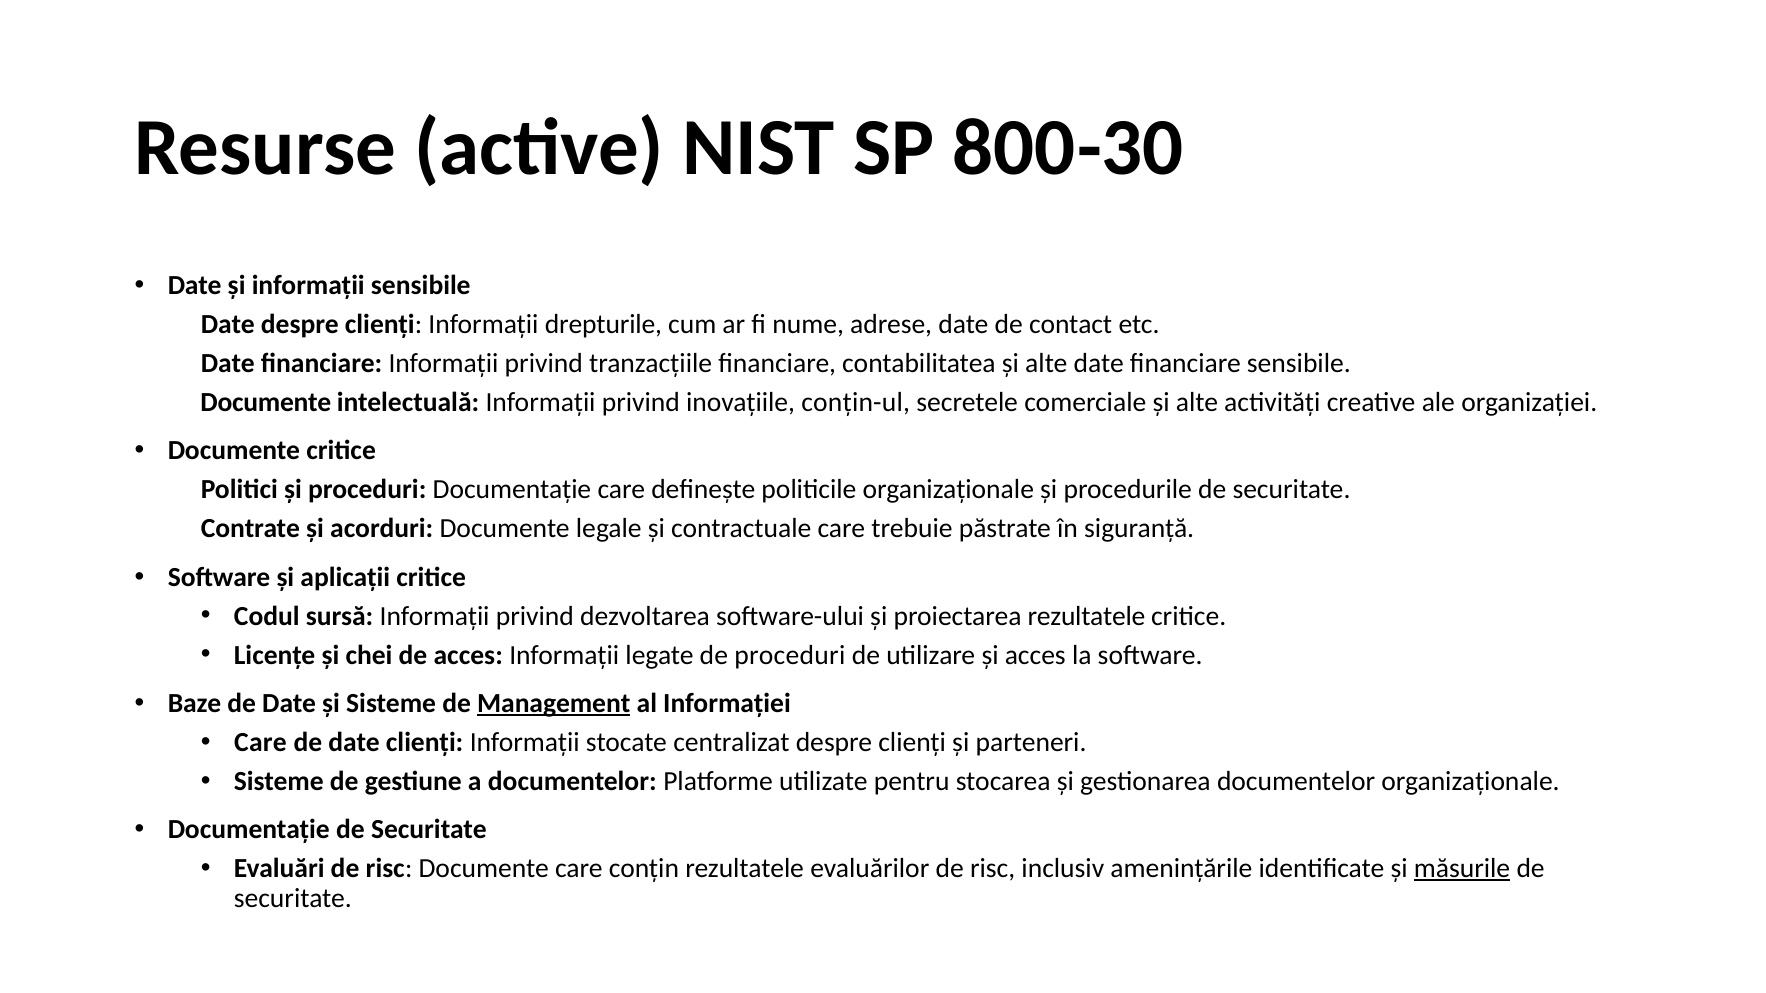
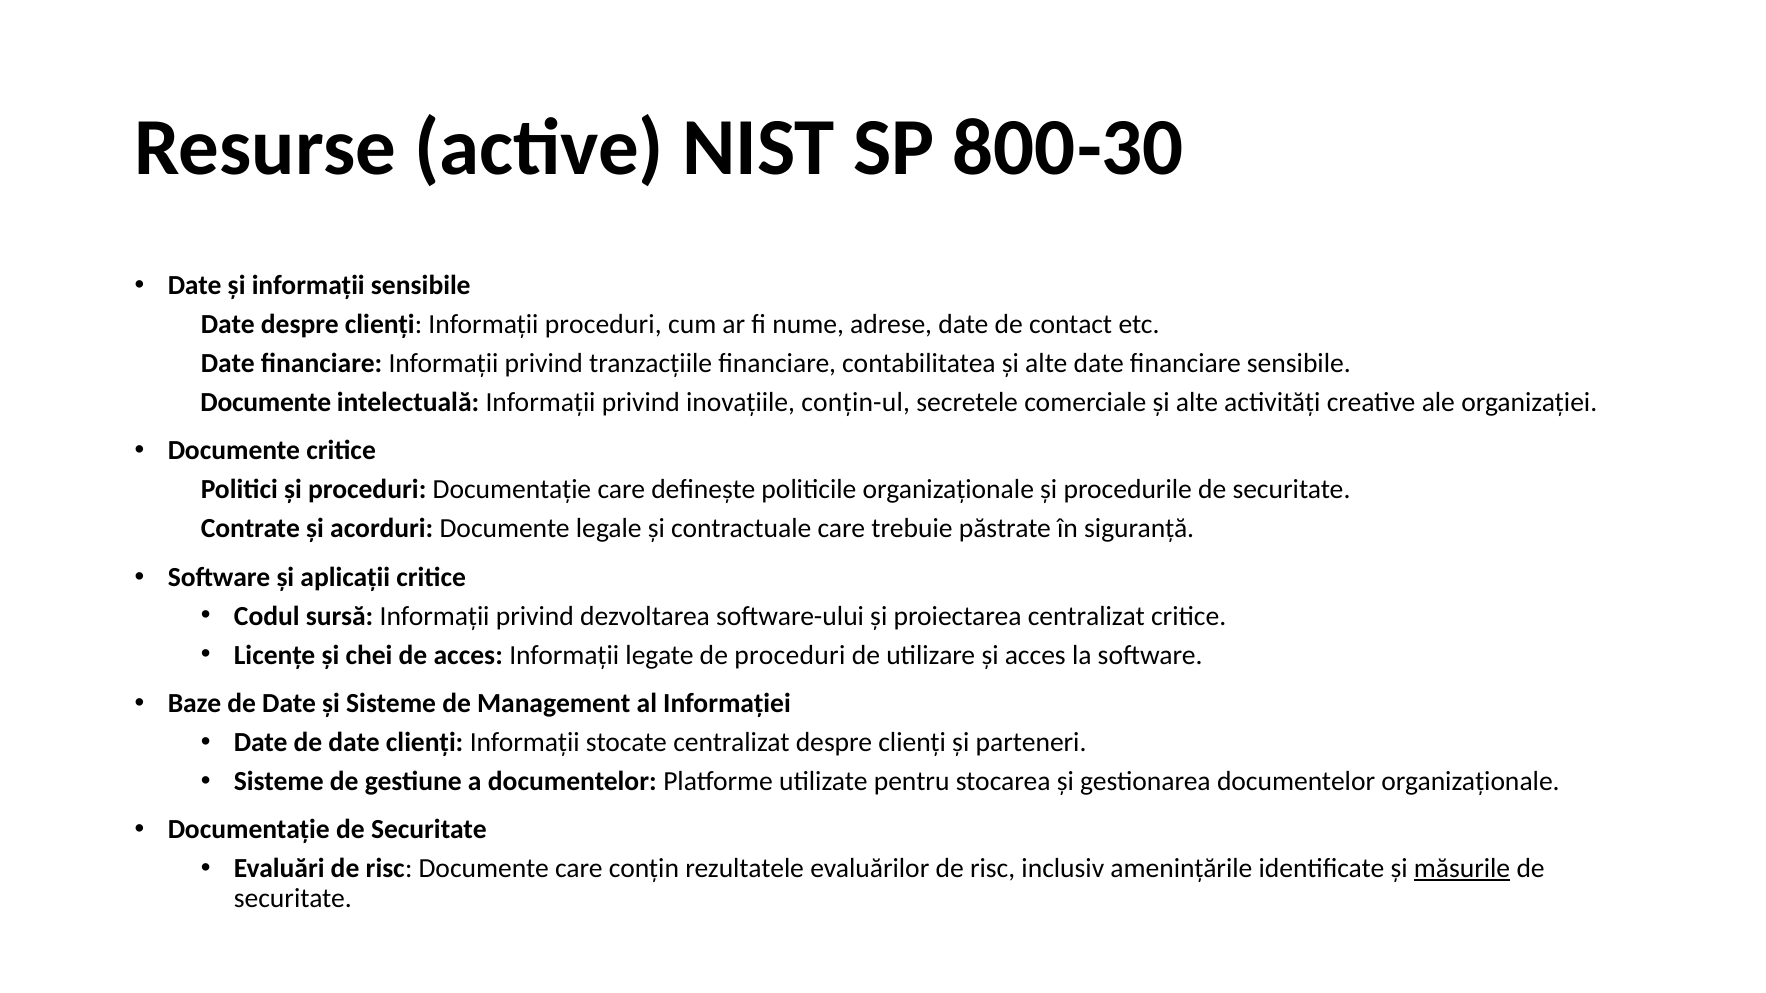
Informații drepturile: drepturile -> proceduri
proiectarea rezultatele: rezultatele -> centralizat
Management underline: present -> none
Care at (261, 743): Care -> Date
